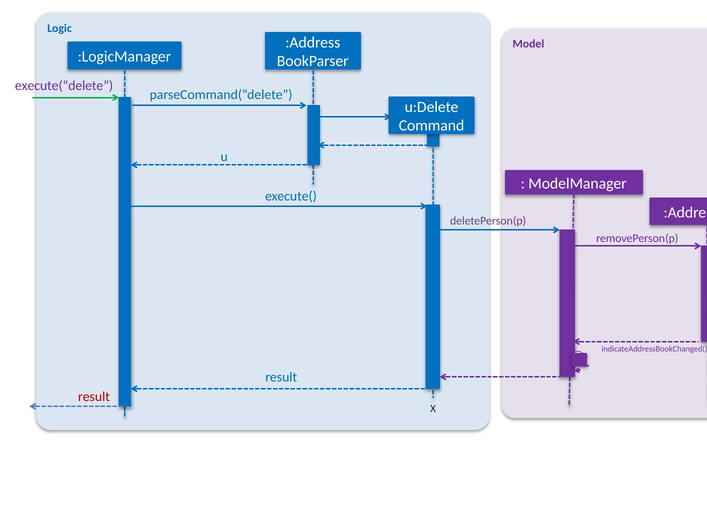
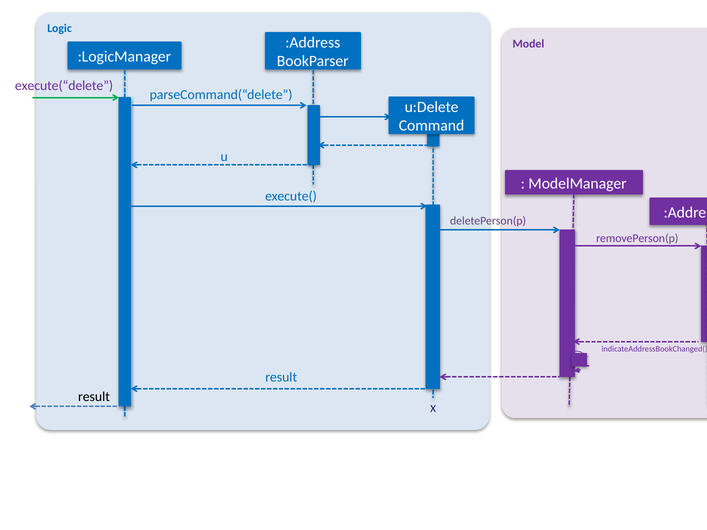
result at (94, 397) colour: red -> black
